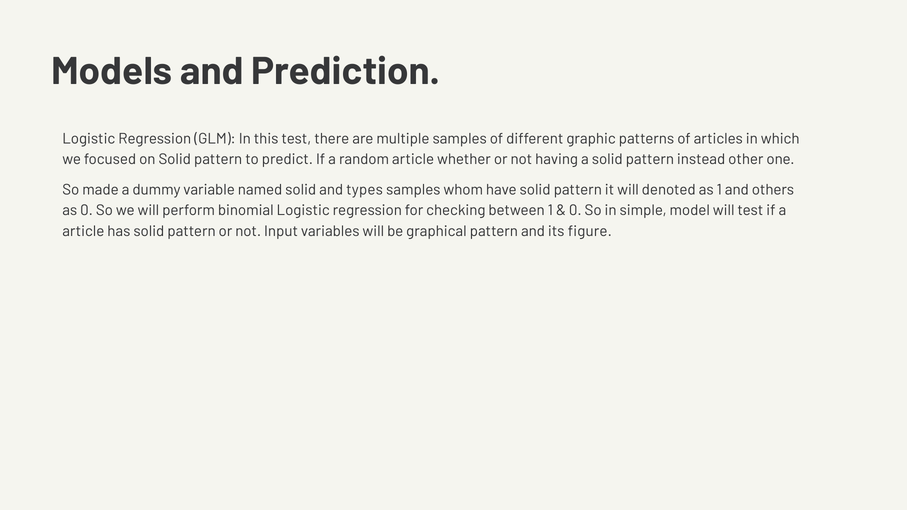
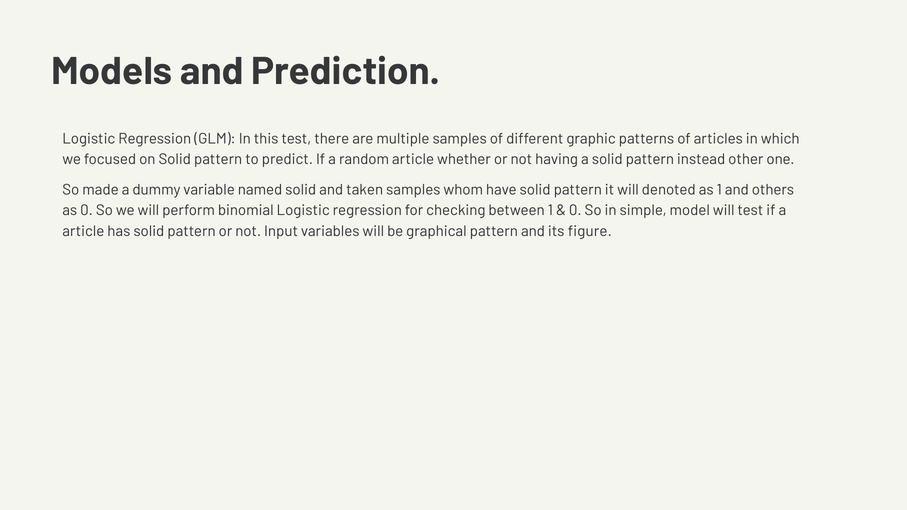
types: types -> taken
